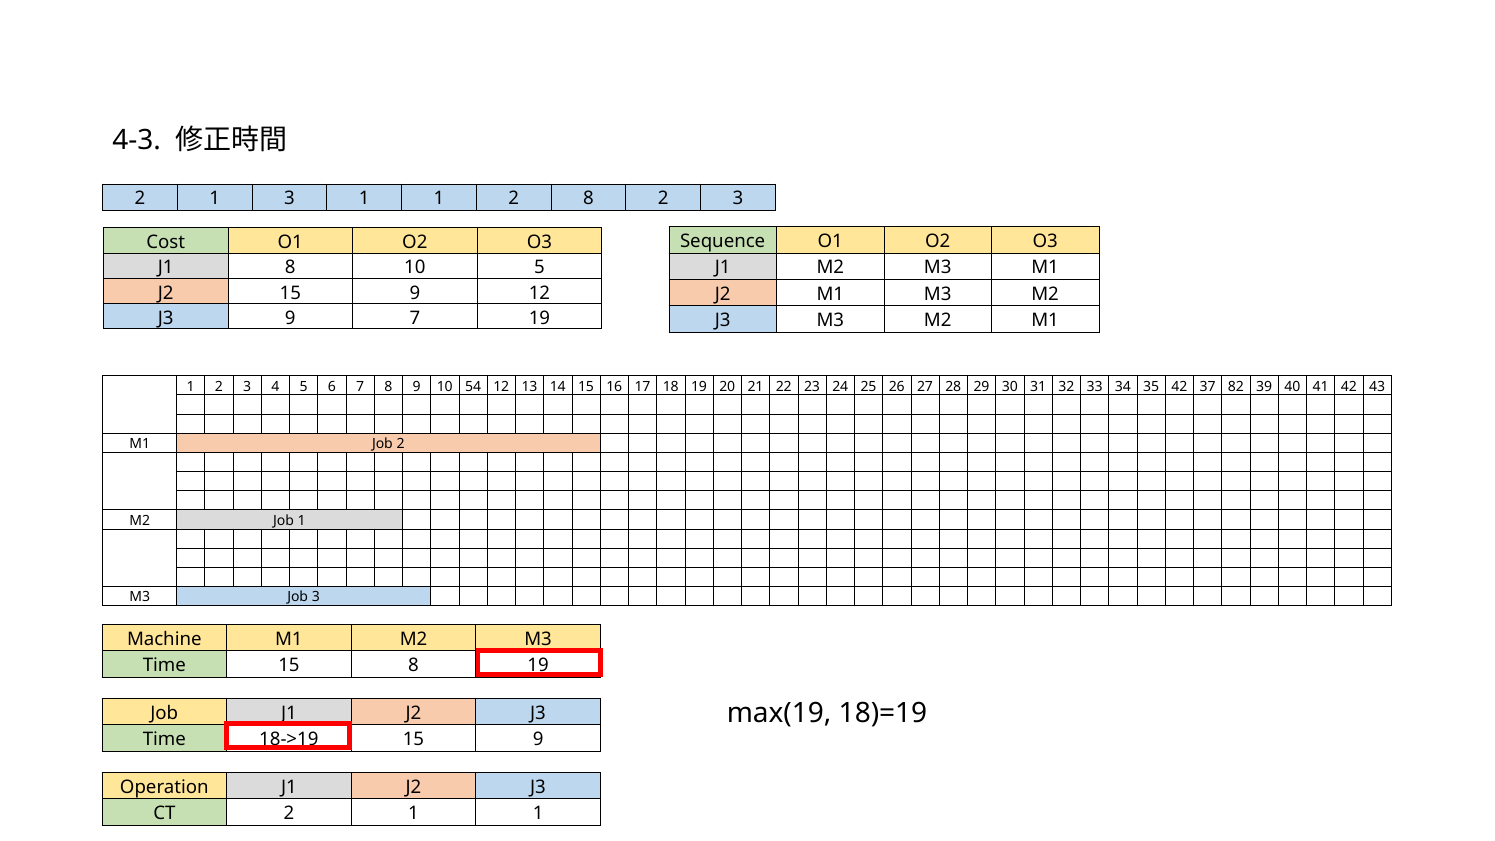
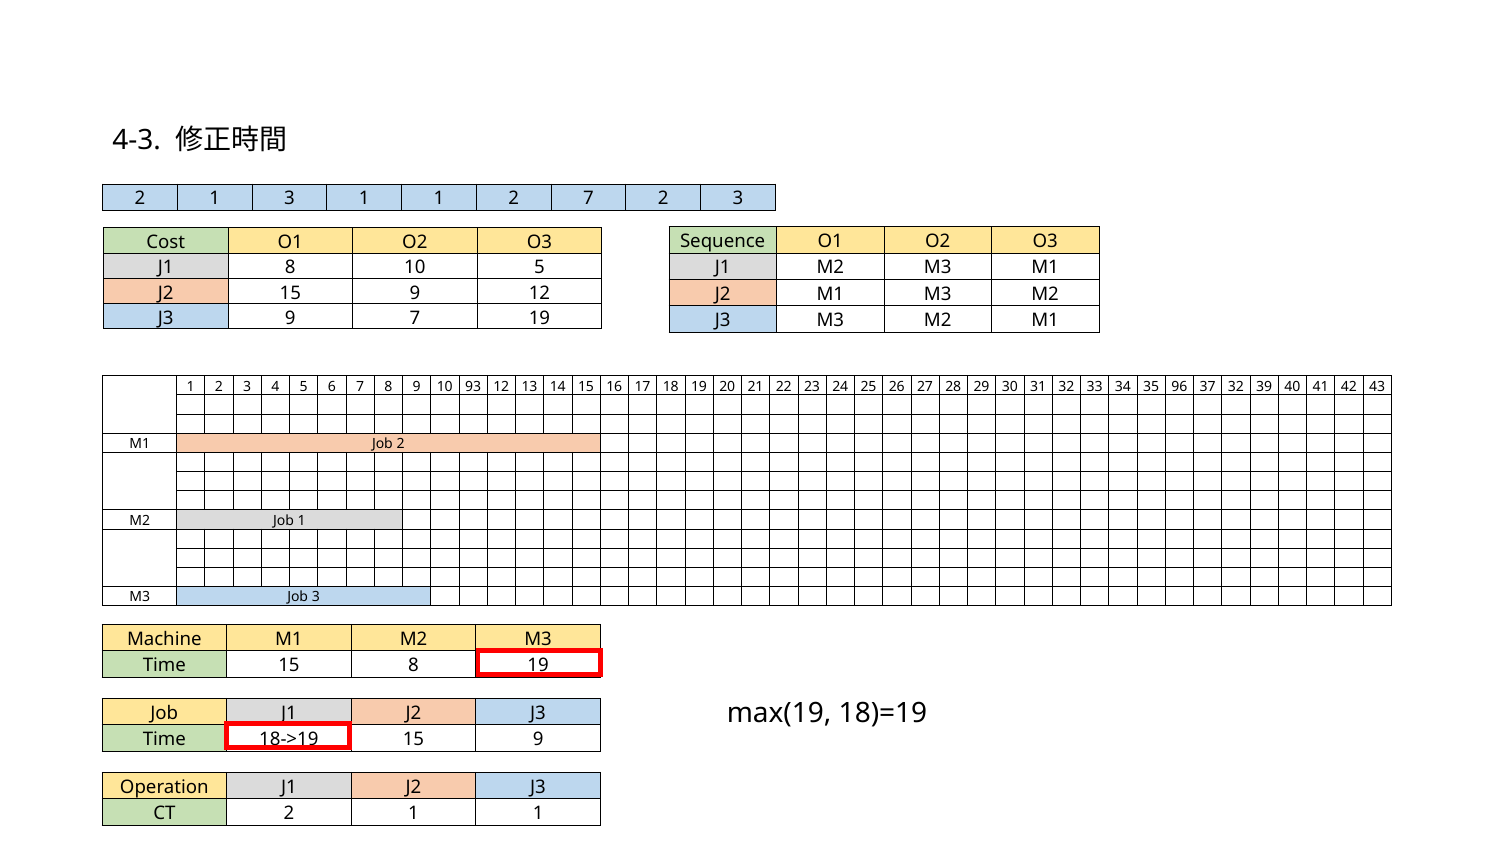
2 8: 8 -> 7
54: 54 -> 93
35 42: 42 -> 96
37 82: 82 -> 32
